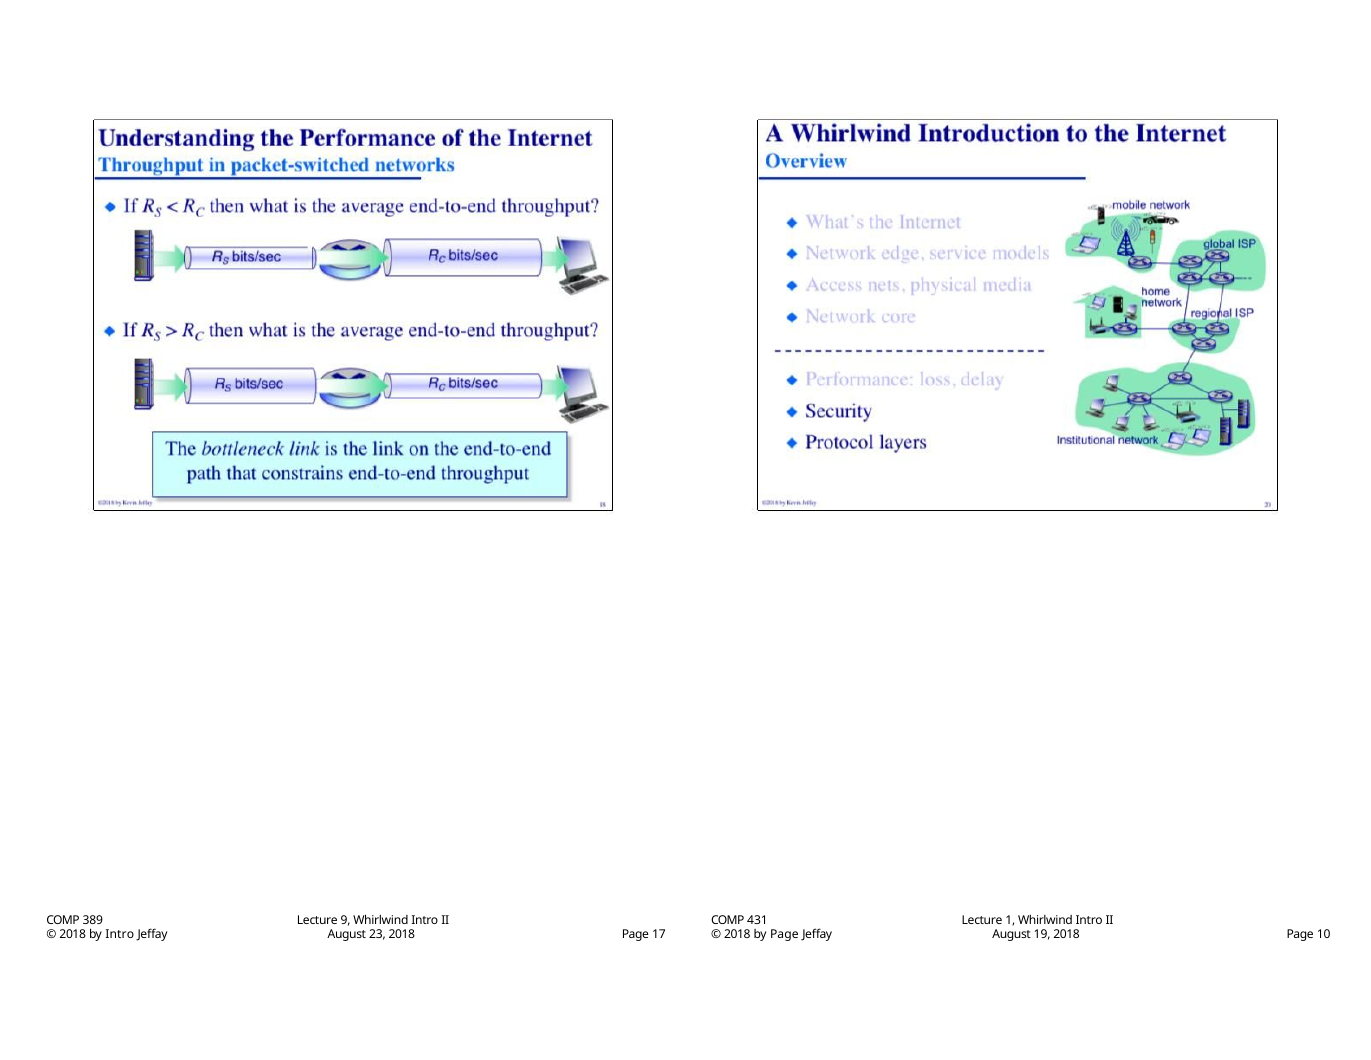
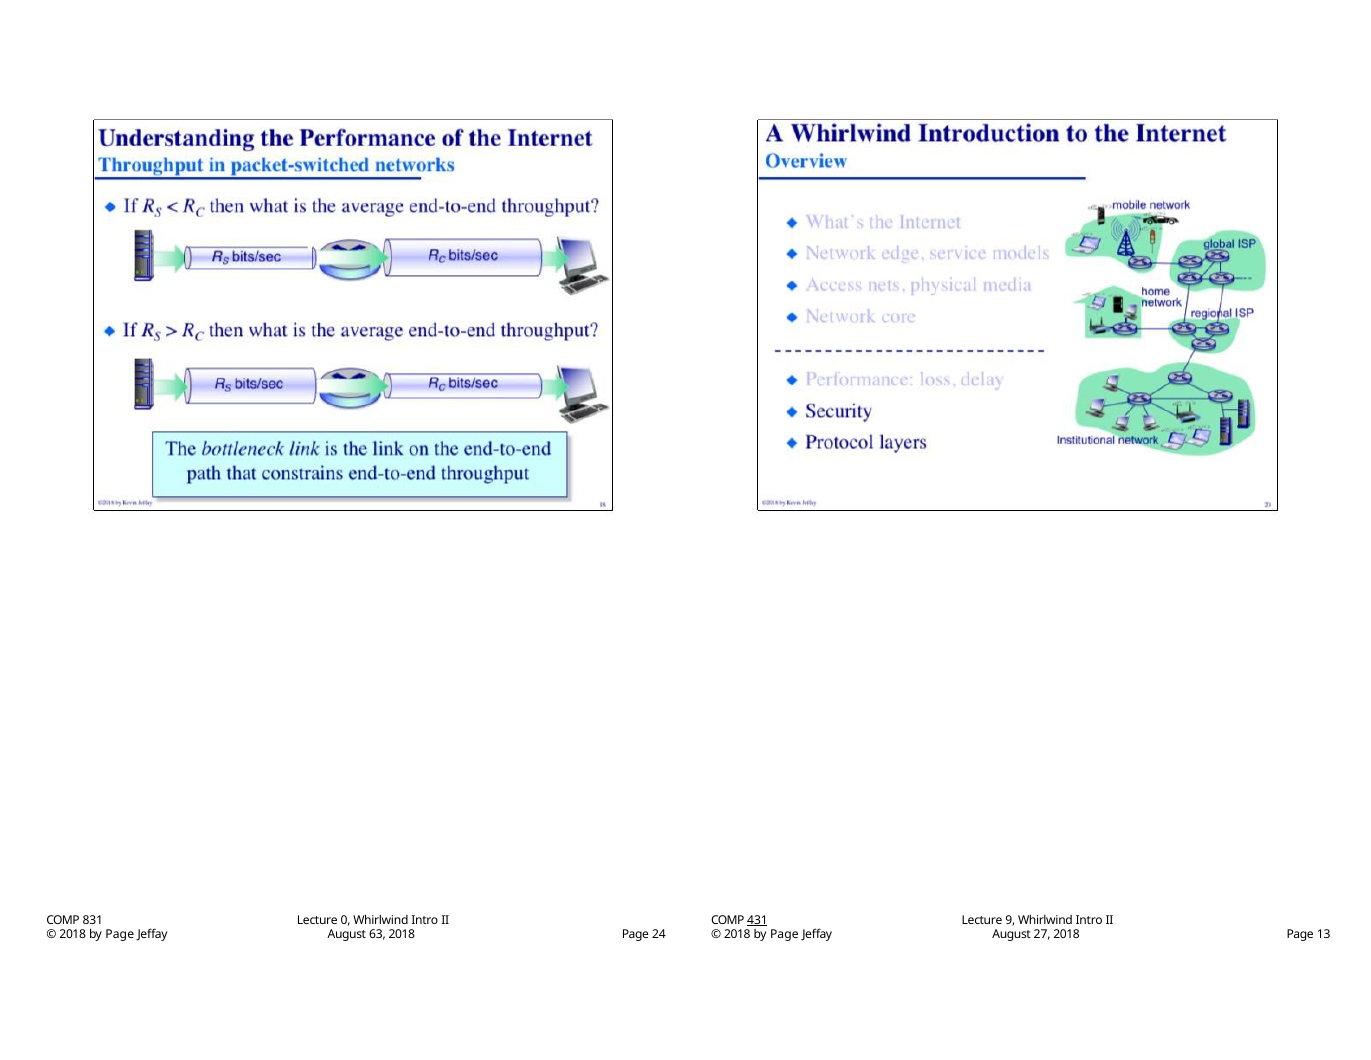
389: 389 -> 831
9: 9 -> 0
431 underline: none -> present
1: 1 -> 9
Intro at (120, 934): Intro -> Page
23: 23 -> 63
19: 19 -> 27
17: 17 -> 24
10: 10 -> 13
